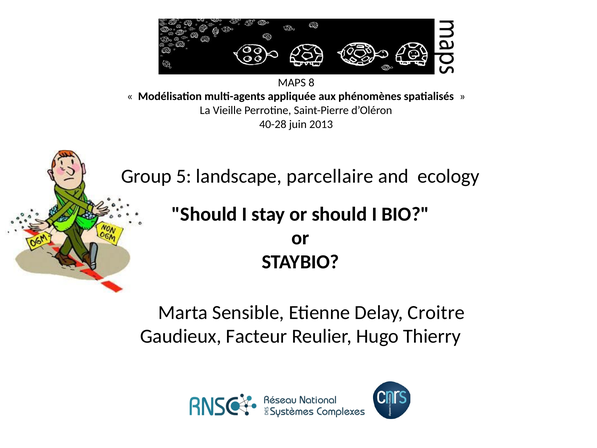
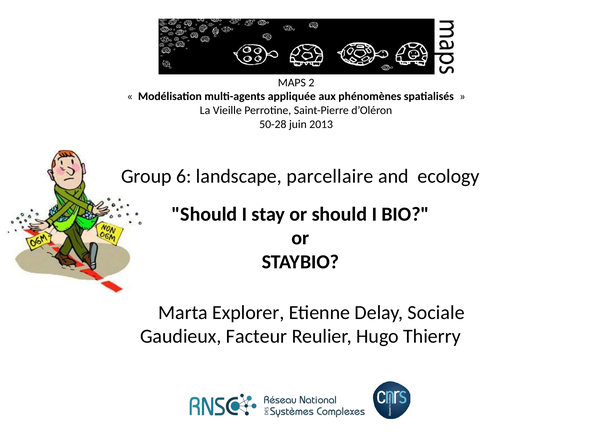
8: 8 -> 2
40-28: 40-28 -> 50-28
5: 5 -> 6
Sensible: Sensible -> Explorer
Croitre: Croitre -> Sociale
